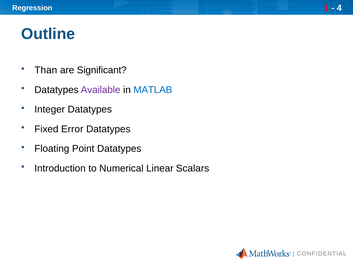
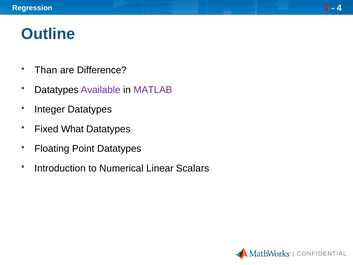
Significant: Significant -> Difference
MATLAB colour: blue -> purple
Error: Error -> What
